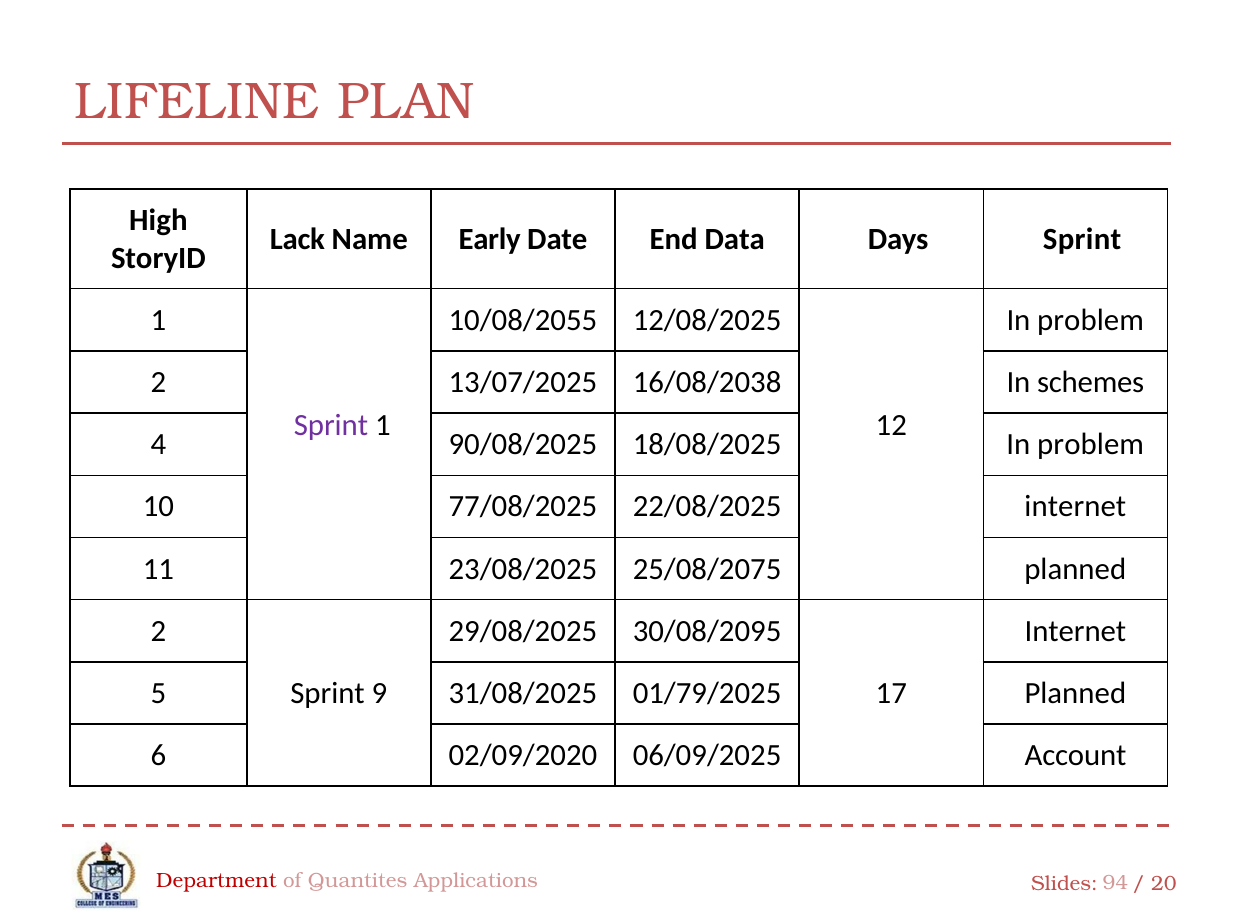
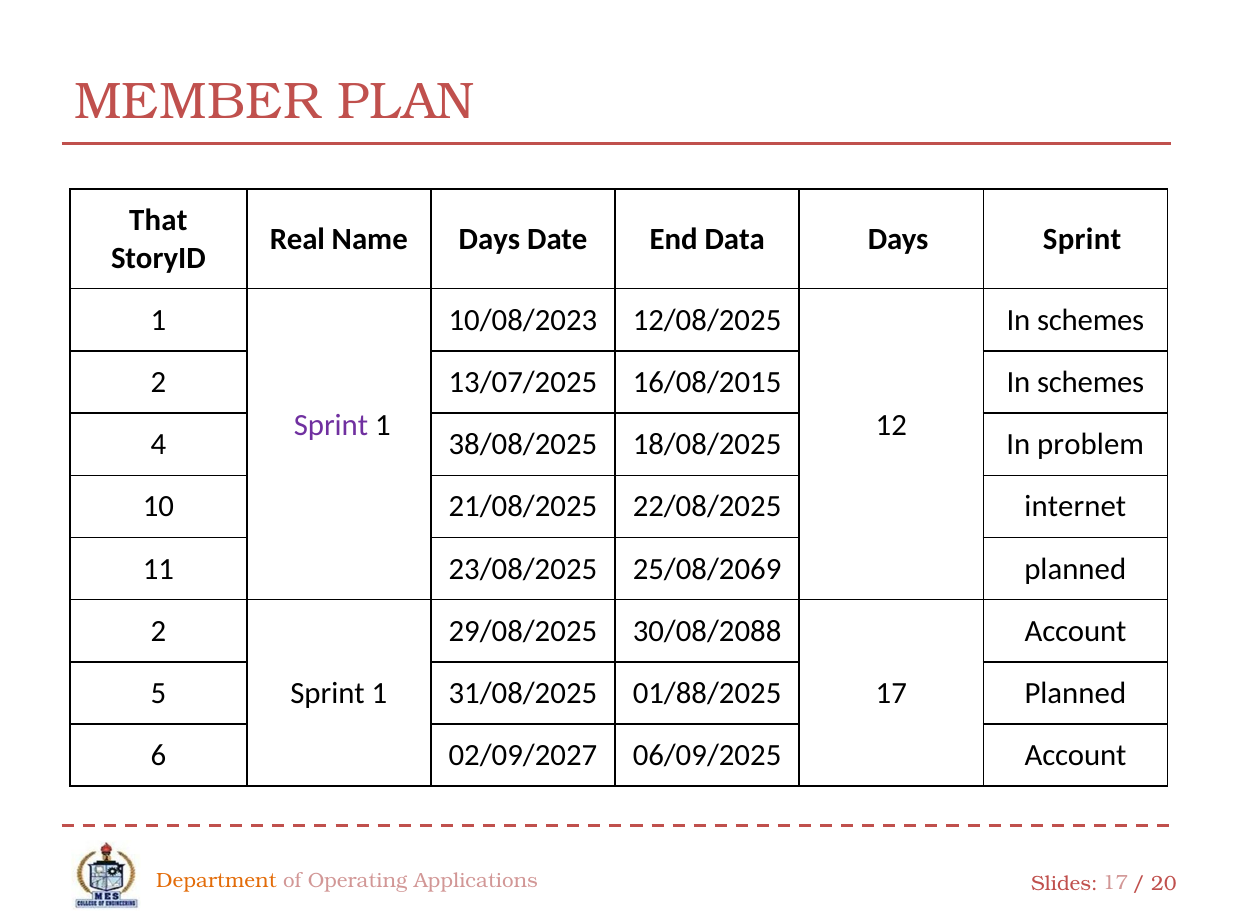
LIFELINE: LIFELINE -> MEMBER
High: High -> That
Lack: Lack -> Real
Name Early: Early -> Days
10/08/2055: 10/08/2055 -> 10/08/2023
problem at (1091, 320): problem -> schemes
16/08/2038: 16/08/2038 -> 16/08/2015
90/08/2025: 90/08/2025 -> 38/08/2025
77/08/2025: 77/08/2025 -> 21/08/2025
25/08/2075: 25/08/2075 -> 25/08/2069
30/08/2095: 30/08/2095 -> 30/08/2088
Internet at (1075, 632): Internet -> Account
9 at (379, 694): 9 -> 1
01/79/2025: 01/79/2025 -> 01/88/2025
02/09/2020: 02/09/2020 -> 02/09/2027
Department colour: red -> orange
Quantites: Quantites -> Operating
Applications 94: 94 -> 17
